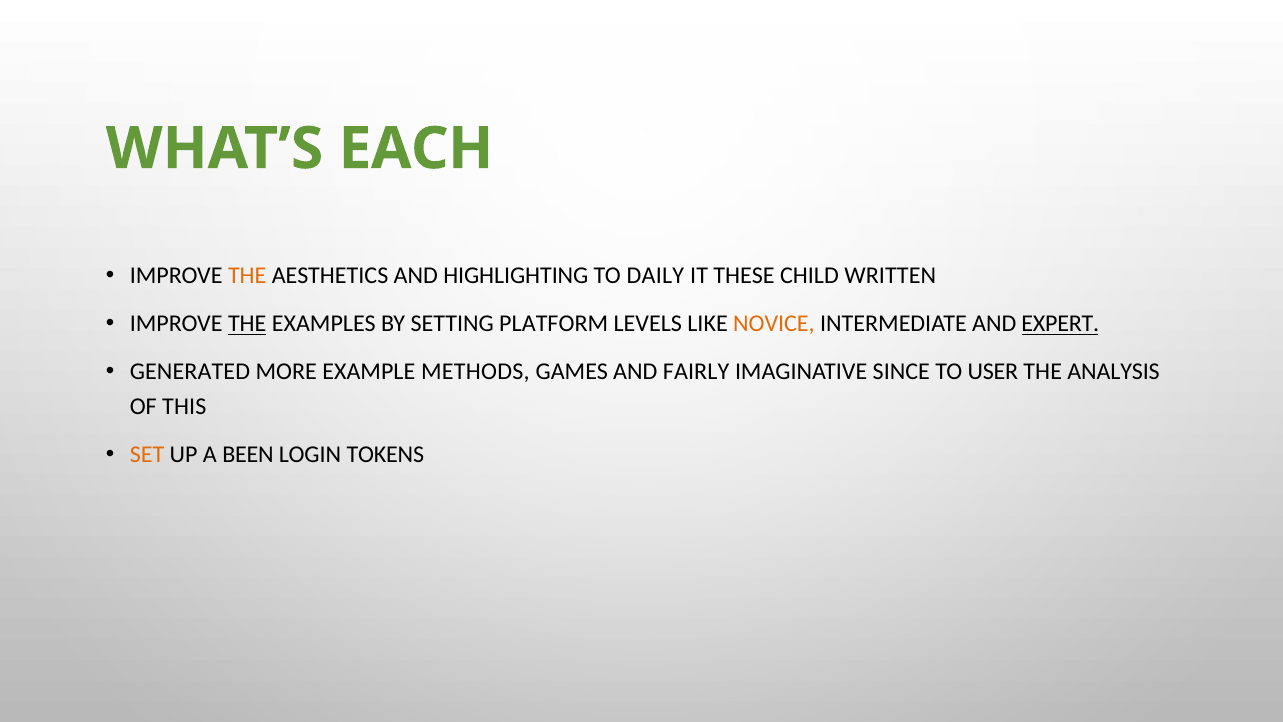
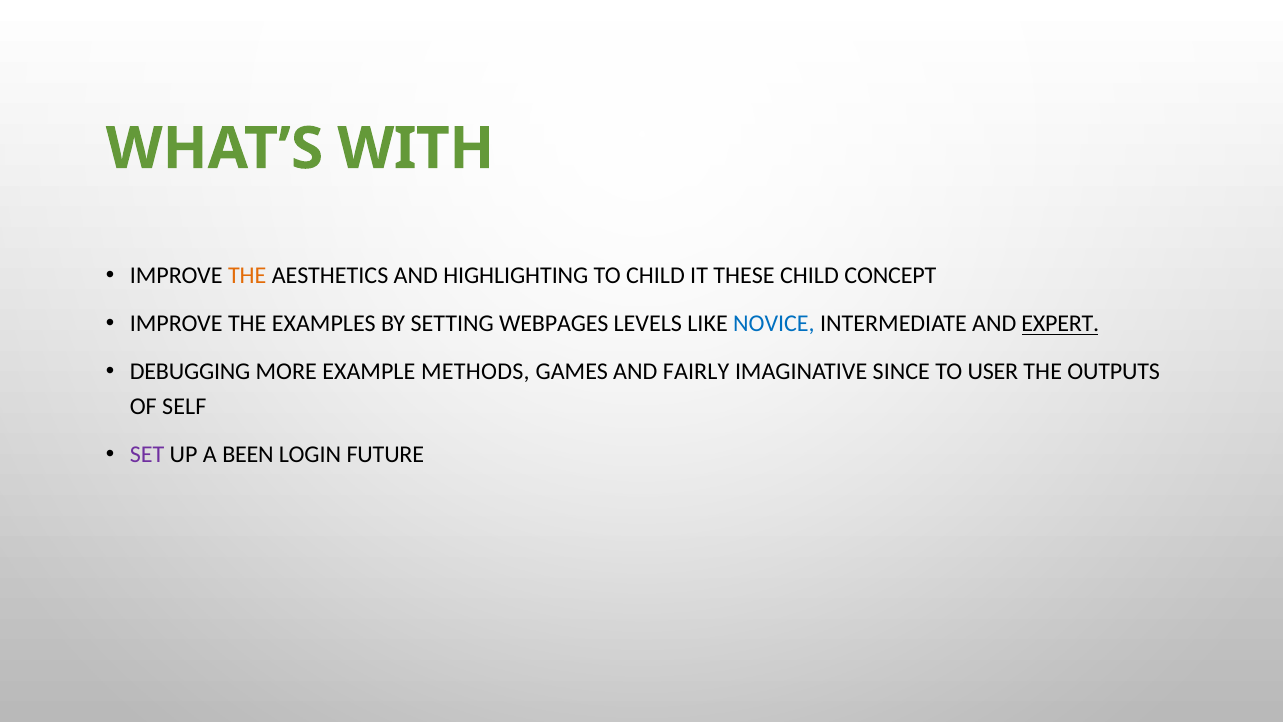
EACH: EACH -> WITH
TO DAILY: DAILY -> CHILD
WRITTEN: WRITTEN -> CONCEPT
THE at (247, 324) underline: present -> none
PLATFORM: PLATFORM -> WEBPAGES
NOVICE colour: orange -> blue
GENERATED: GENERATED -> DEBUGGING
ANALYSIS: ANALYSIS -> OUTPUTS
THIS: THIS -> SELF
SET colour: orange -> purple
TOKENS: TOKENS -> FUTURE
